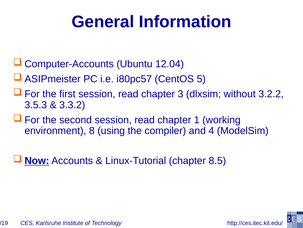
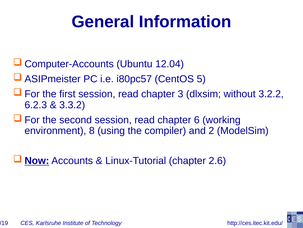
3.5.3: 3.5.3 -> 6.2.3
1: 1 -> 6
4: 4 -> 2
8.5: 8.5 -> 2.6
